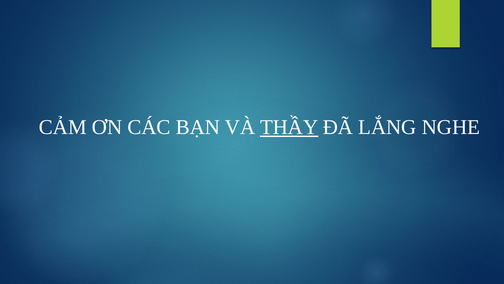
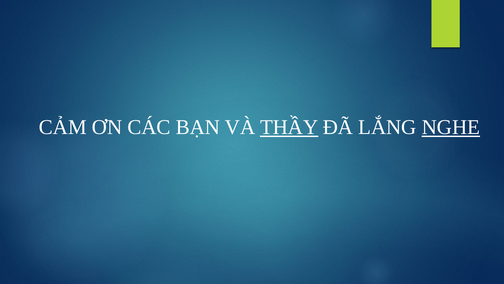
NGHE underline: none -> present
